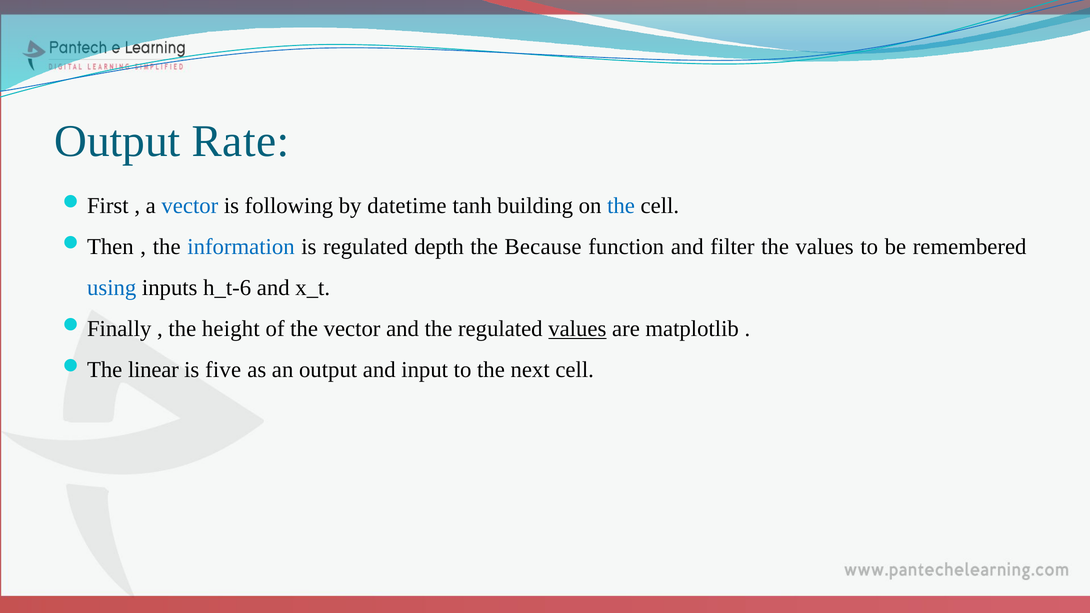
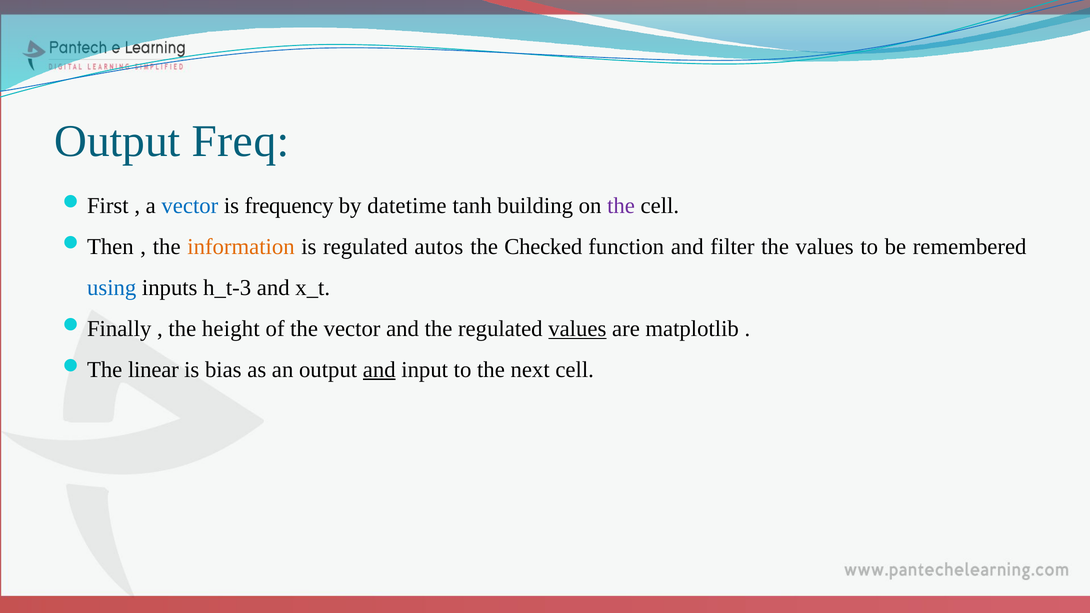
Rate: Rate -> Freq
following: following -> frequency
the at (621, 206) colour: blue -> purple
information colour: blue -> orange
depth: depth -> autos
Because: Because -> Checked
h_t-6: h_t-6 -> h_t-3
five: five -> bias
and at (379, 370) underline: none -> present
